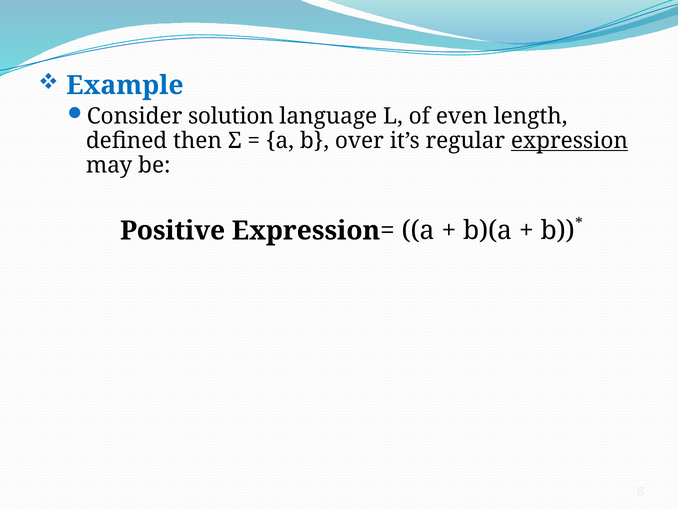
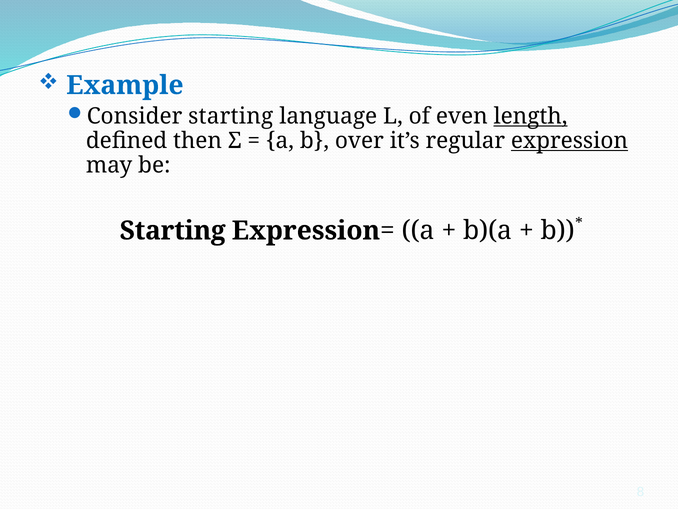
Consider solution: solution -> starting
length underline: none -> present
Positive at (173, 230): Positive -> Starting
